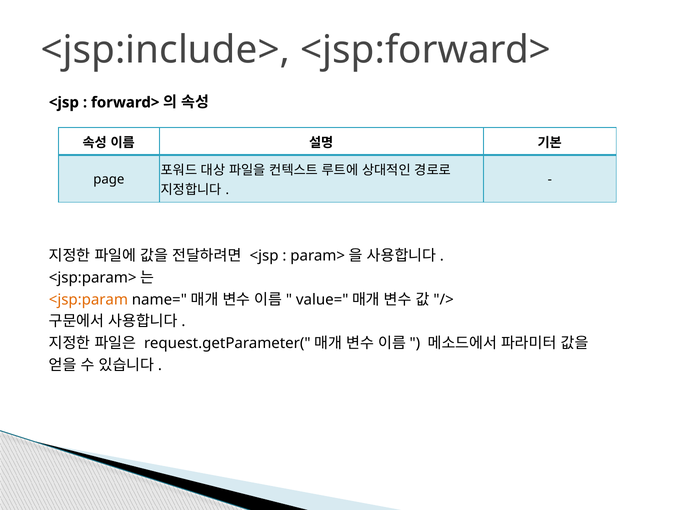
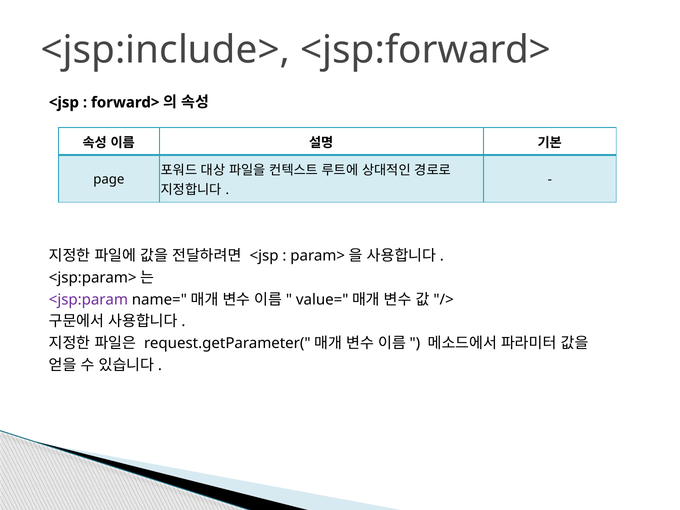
<jsp:param colour: orange -> purple
